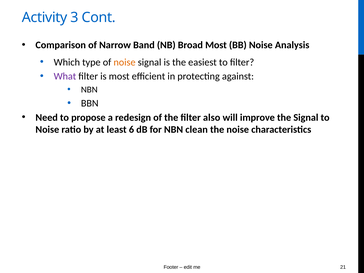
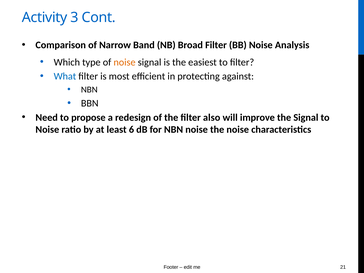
Broad Most: Most -> Filter
What colour: purple -> blue
NBN clean: clean -> noise
